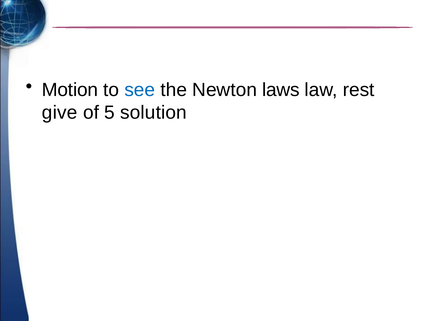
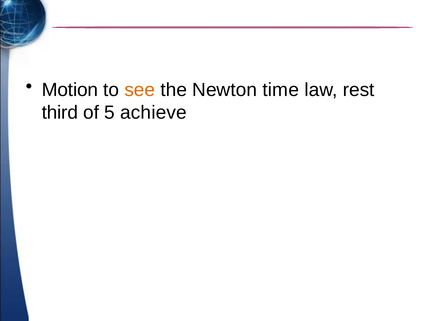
see colour: blue -> orange
laws: laws -> time
give: give -> third
solution: solution -> achieve
